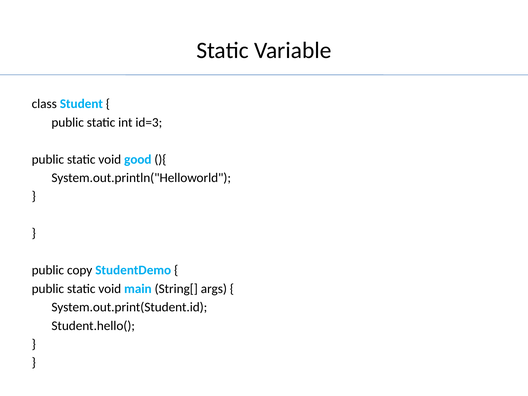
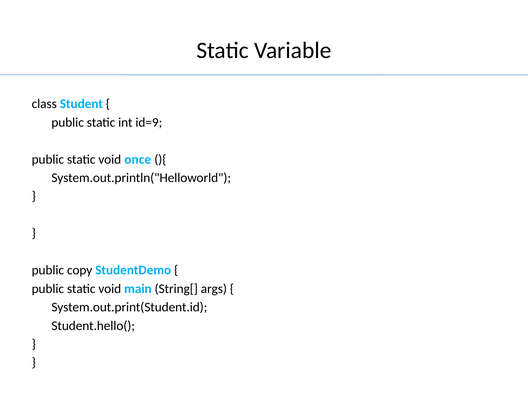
id=3: id=3 -> id=9
good: good -> once
